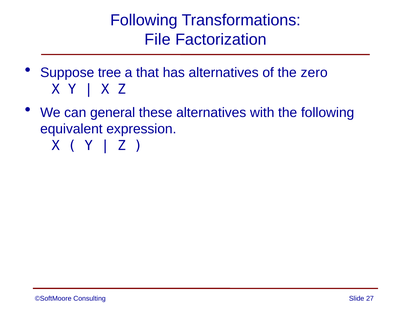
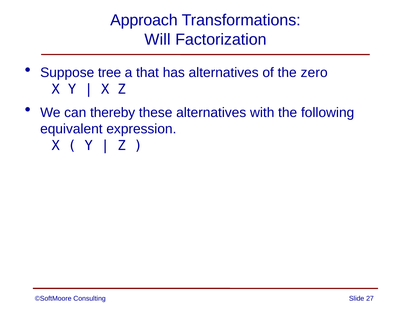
Following at (144, 20): Following -> Approach
File: File -> Will
general: general -> thereby
